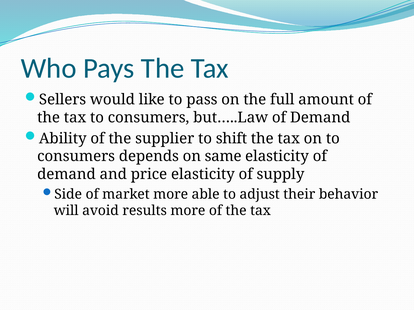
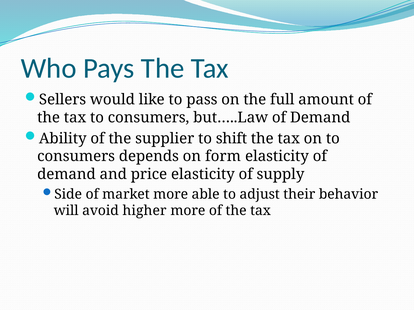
same: same -> form
results: results -> higher
